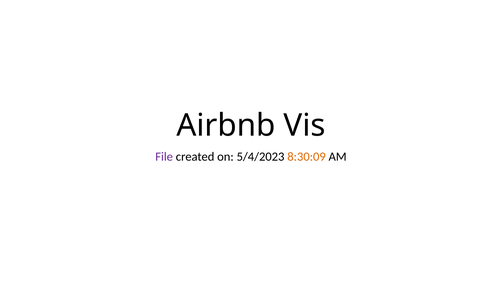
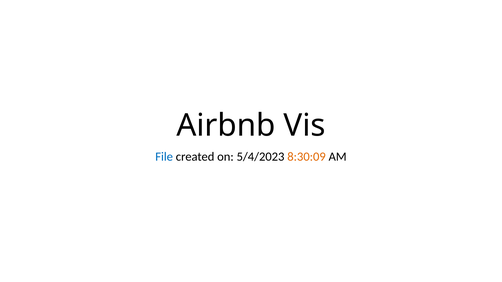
File colour: purple -> blue
